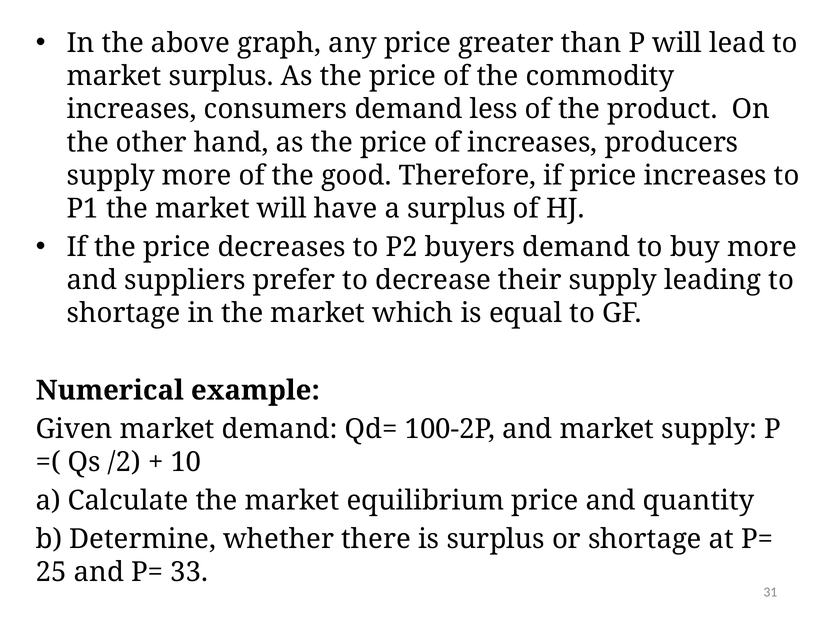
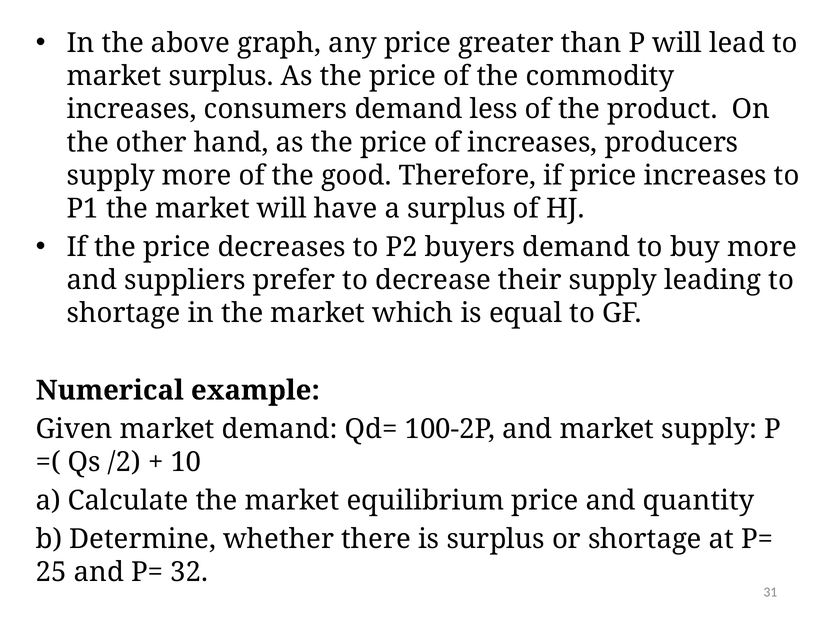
33: 33 -> 32
